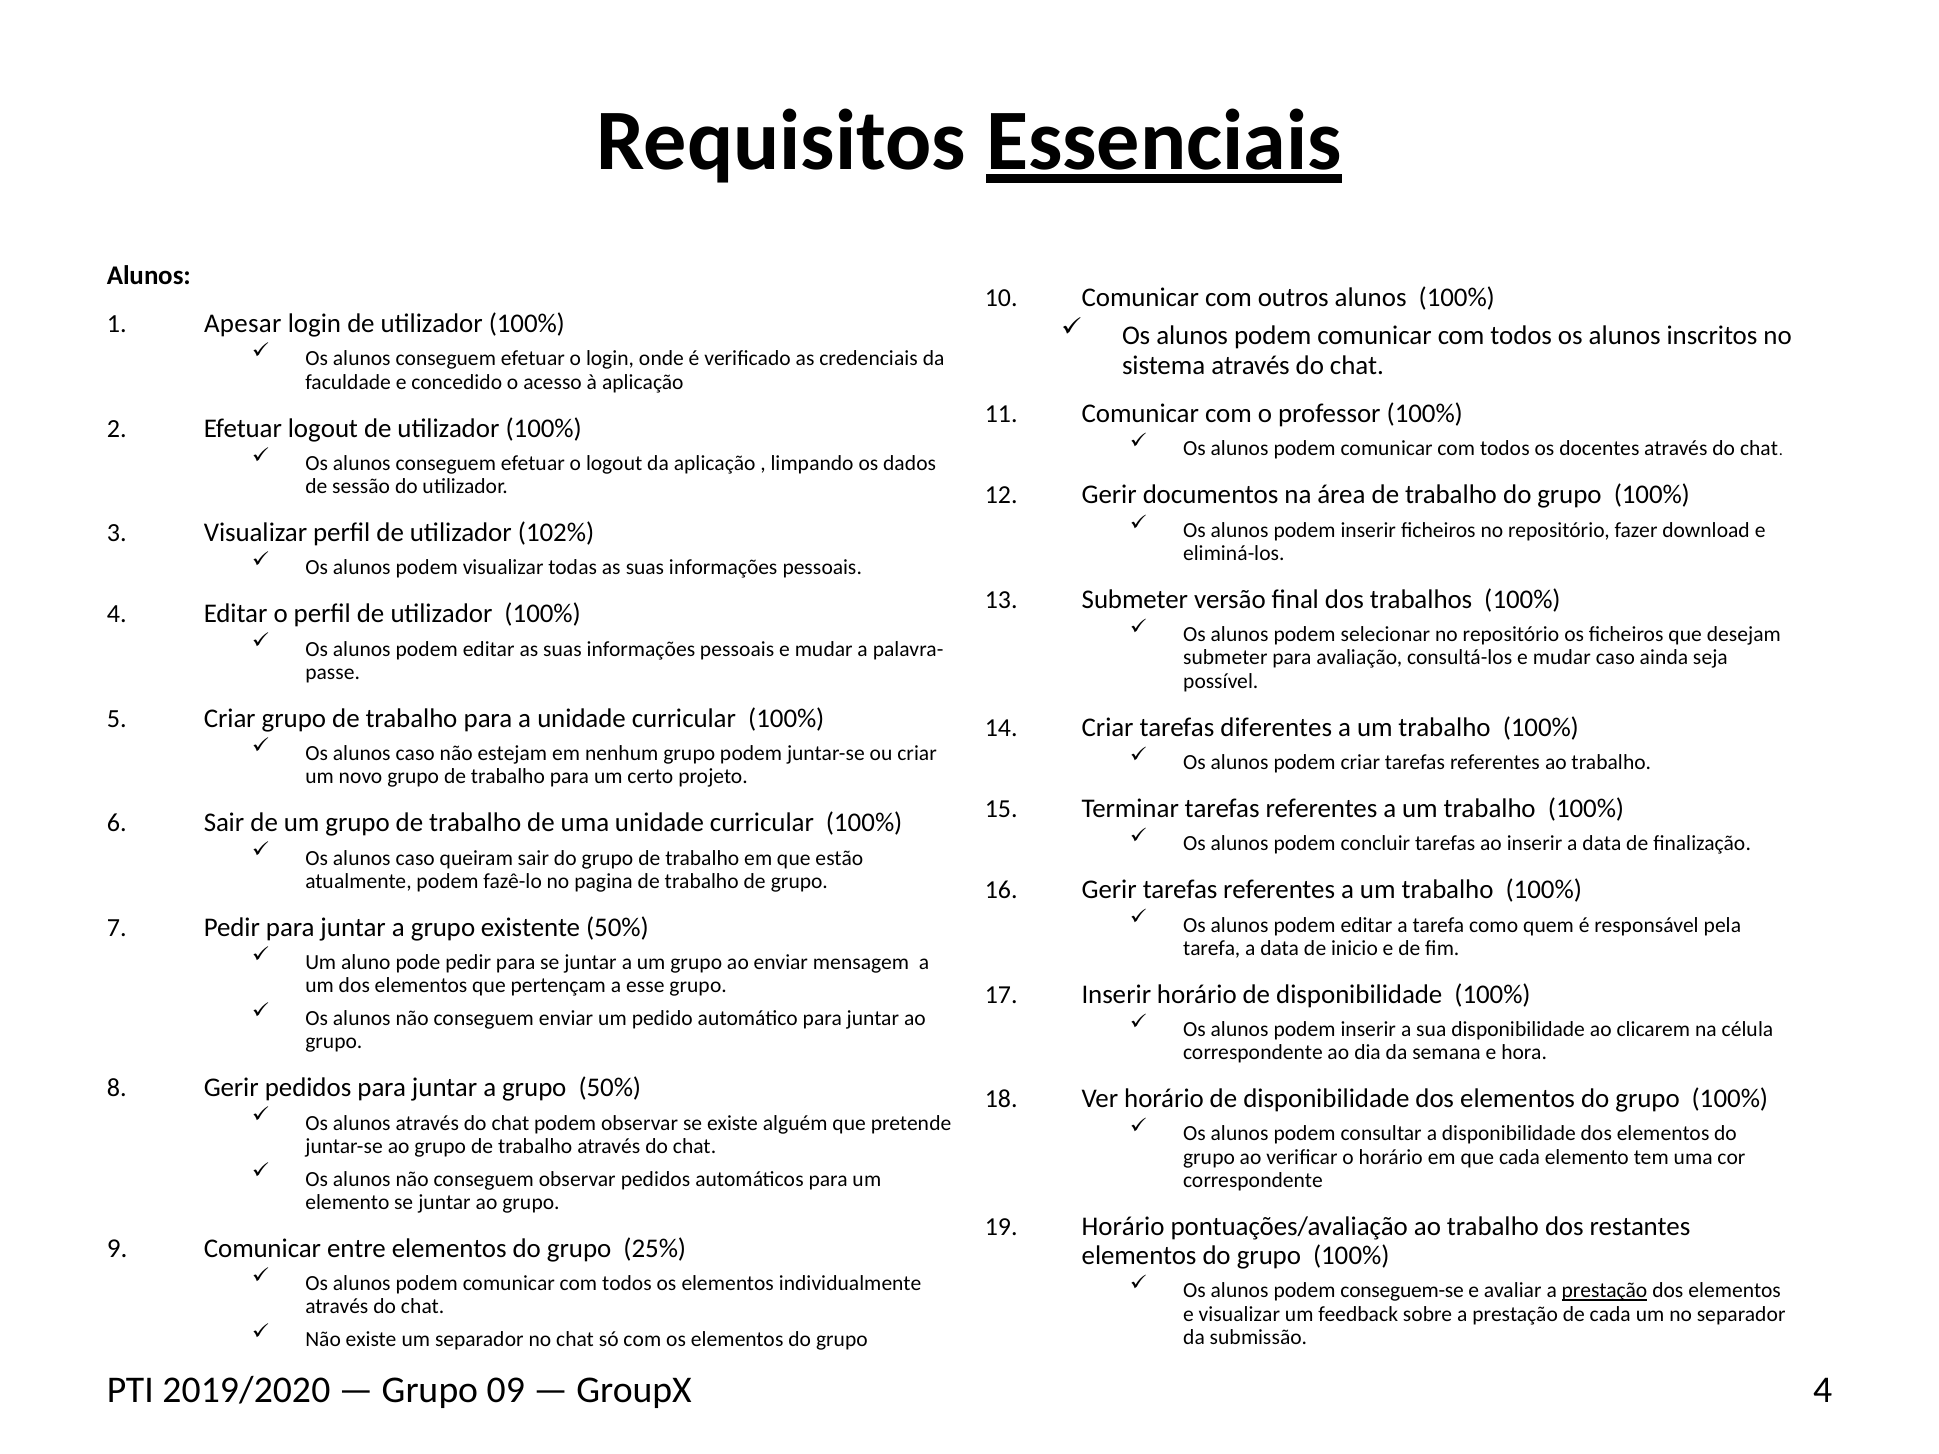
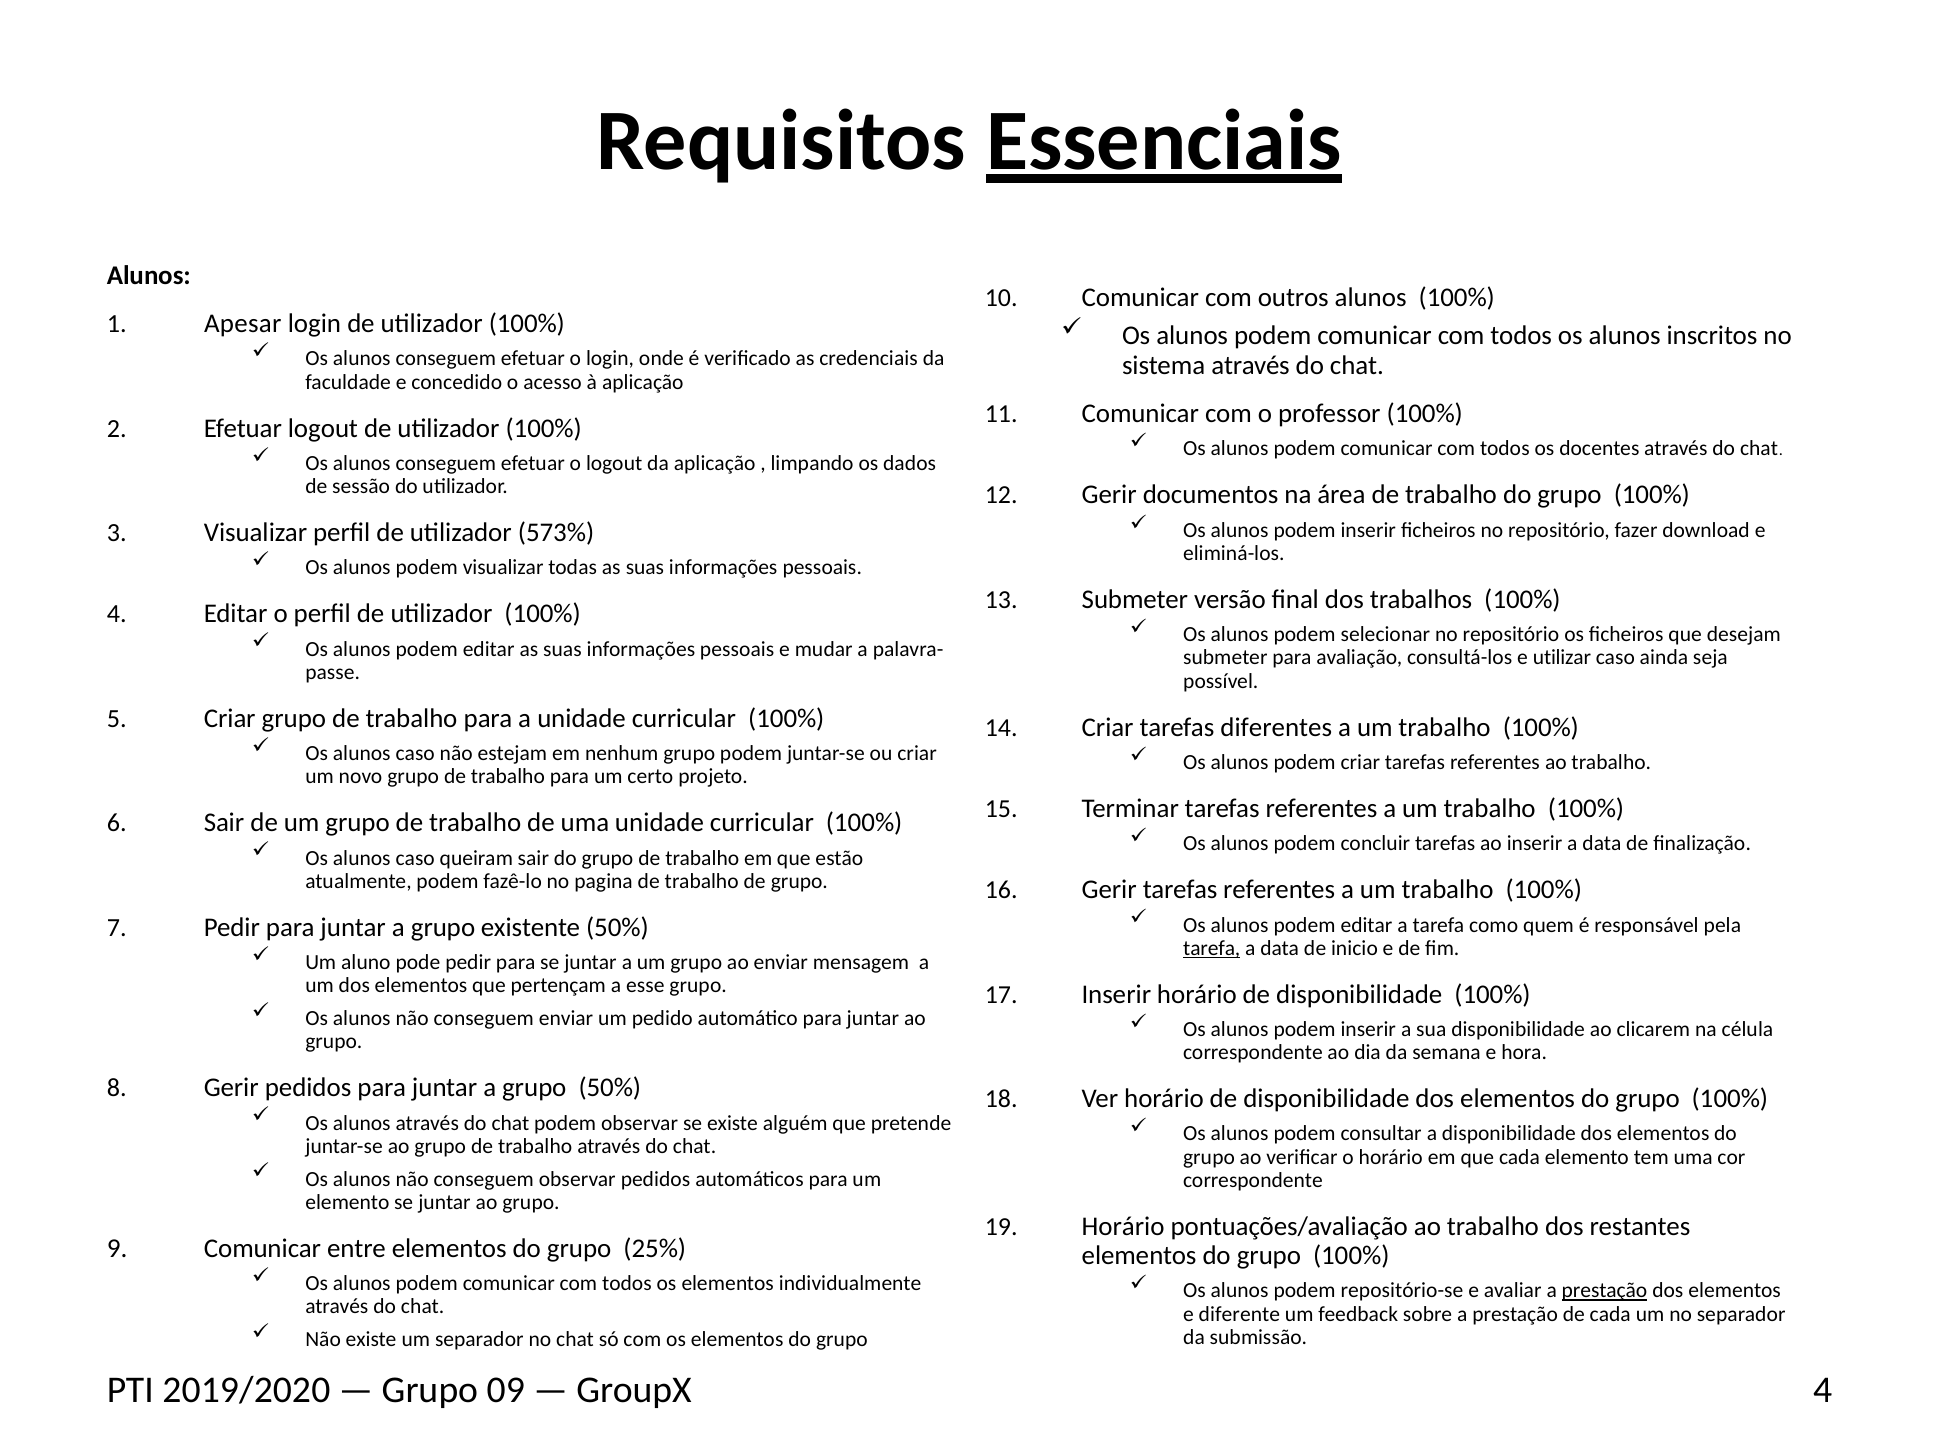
102%: 102% -> 573%
consultá-los e mudar: mudar -> utilizar
tarefa at (1212, 948) underline: none -> present
conseguem-se: conseguem-se -> repositório-se
e visualizar: visualizar -> diferente
